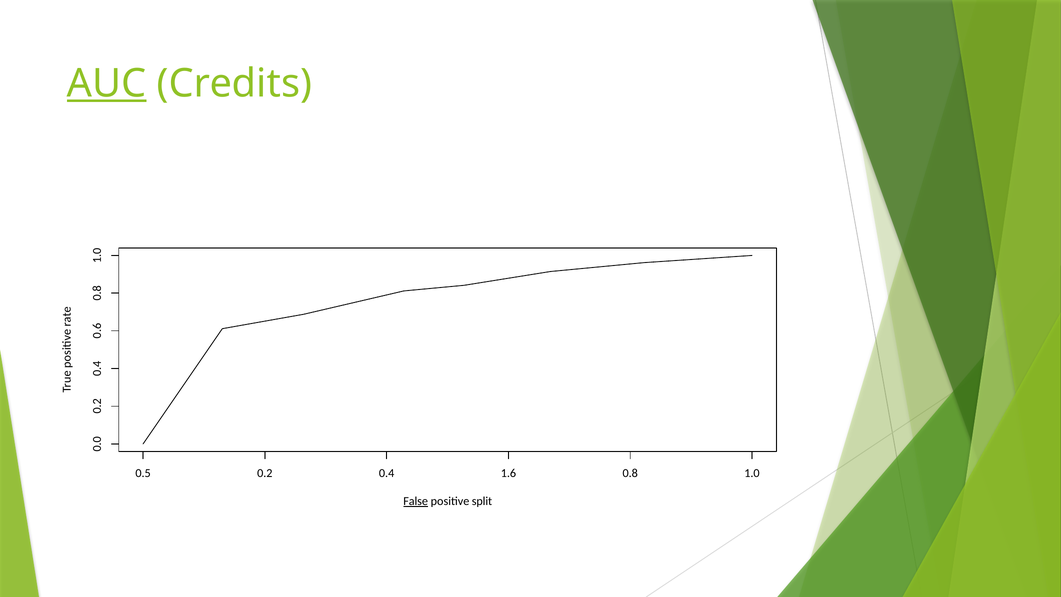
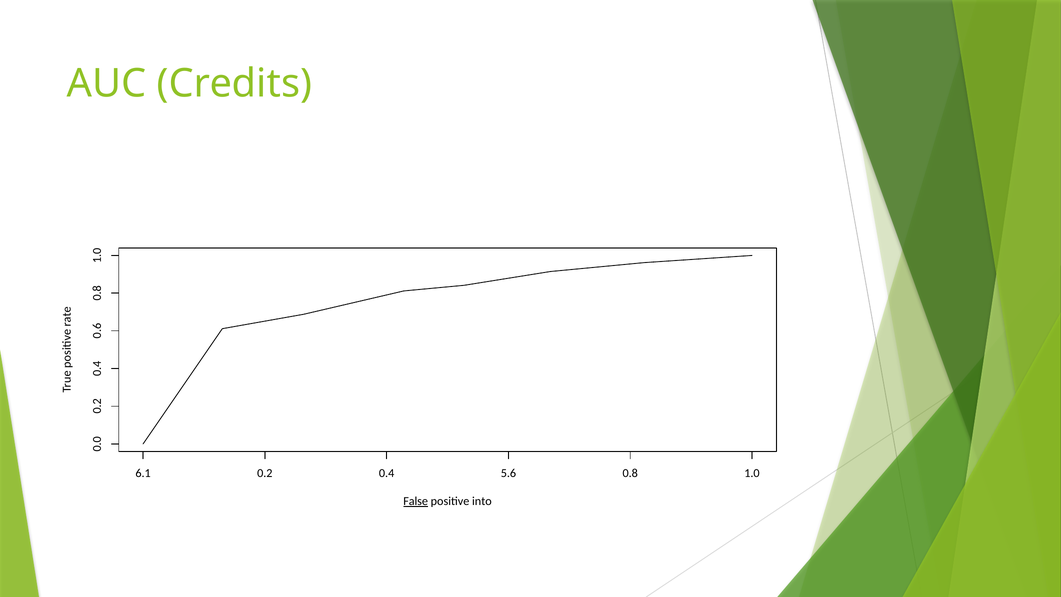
AUC underline: present -> none
0.5: 0.5 -> 6.1
1.6: 1.6 -> 5.6
split: split -> into
